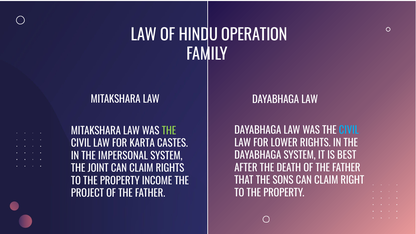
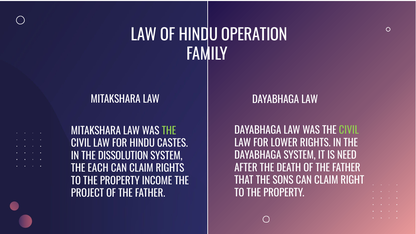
CIVIL at (349, 131) colour: light blue -> light green
FOR KARTA: KARTA -> HINDU
BEST: BEST -> NEED
IMPERSONAL: IMPERSONAL -> DISSOLUTION
JOINT: JOINT -> EACH
